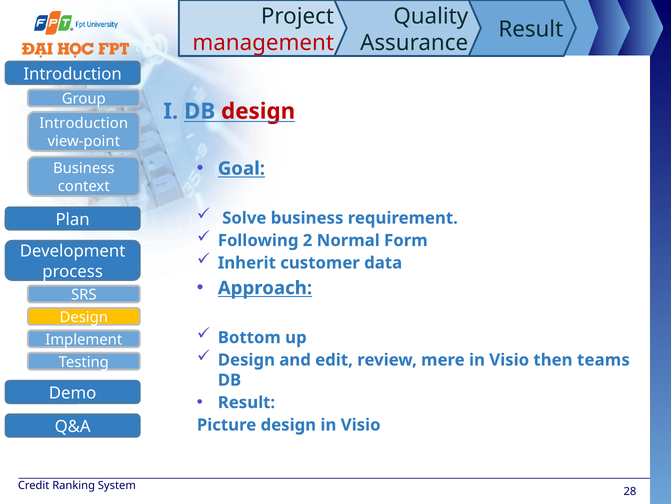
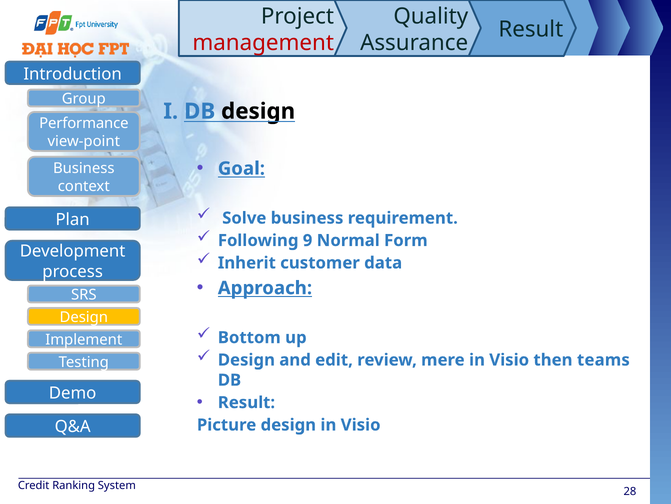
design at (258, 111) colour: red -> black
Introduction at (84, 123): Introduction -> Performance
2: 2 -> 9
